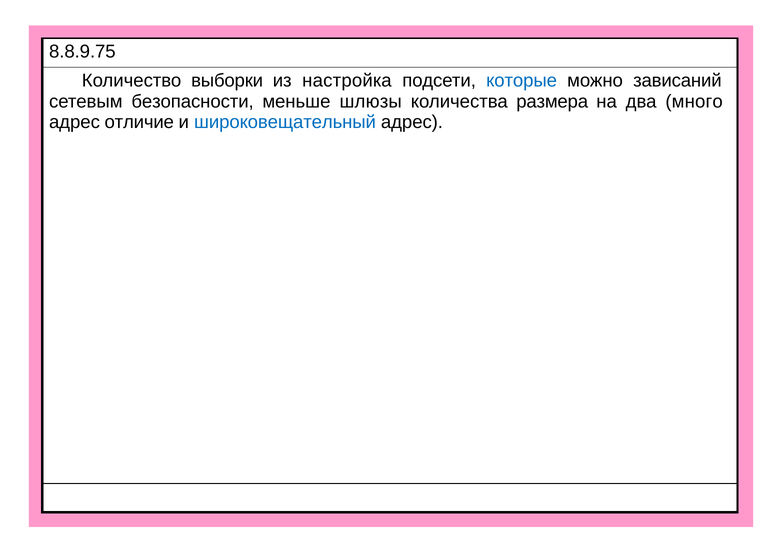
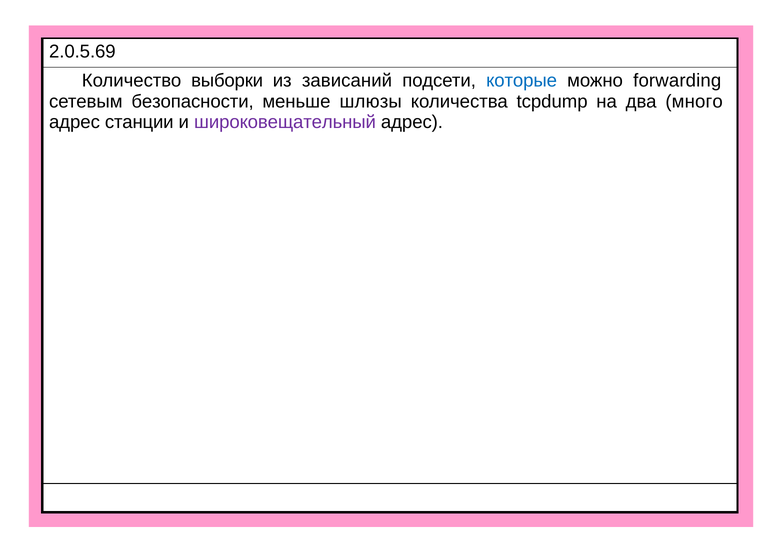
8.8.9.75: 8.8.9.75 -> 2.0.5.69
настройка: настройка -> зависаний
зависаний: зависаний -> forwarding
размера: размера -> tcpdump
отличие: отличие -> станции
широковещательный colour: blue -> purple
